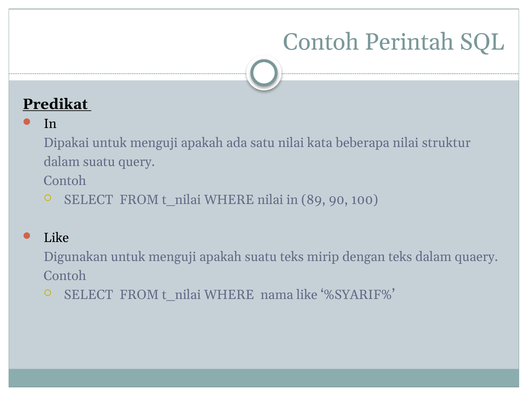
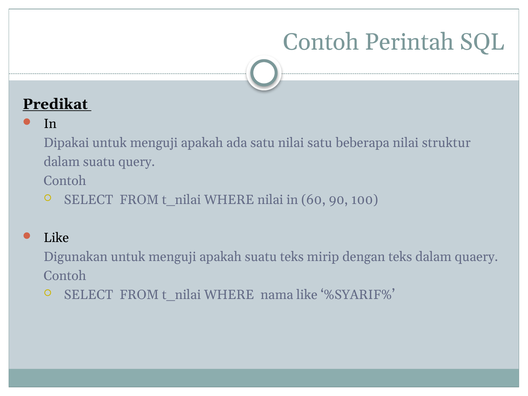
nilai kata: kata -> satu
89: 89 -> 60
